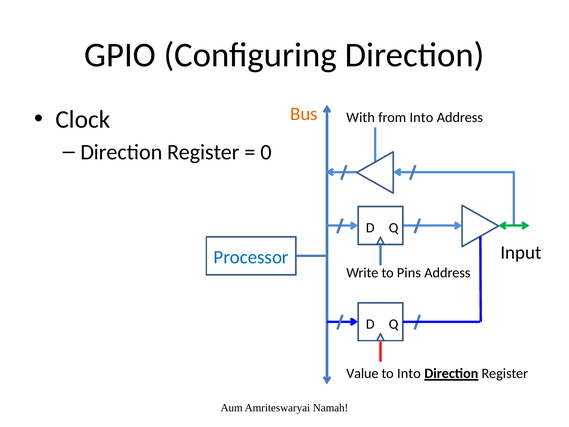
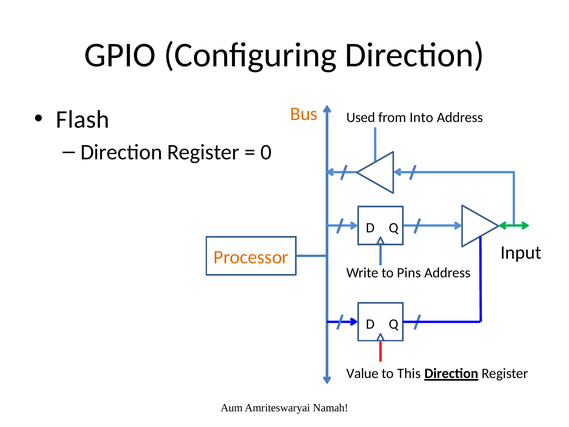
Clock: Clock -> Flash
With: With -> Used
Processor colour: blue -> orange
to Into: Into -> This
